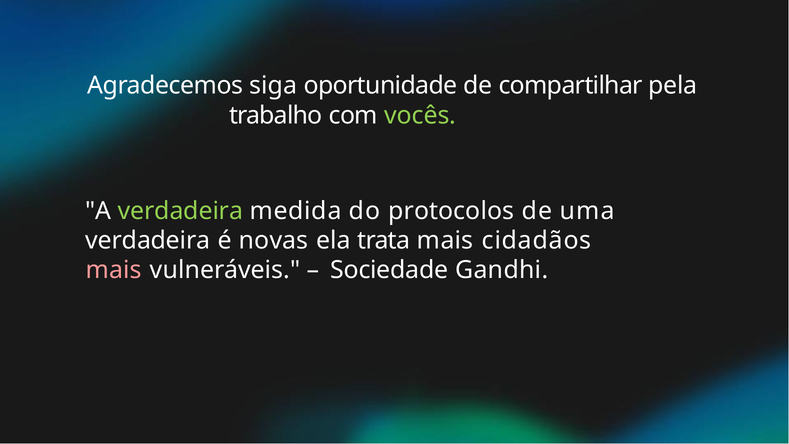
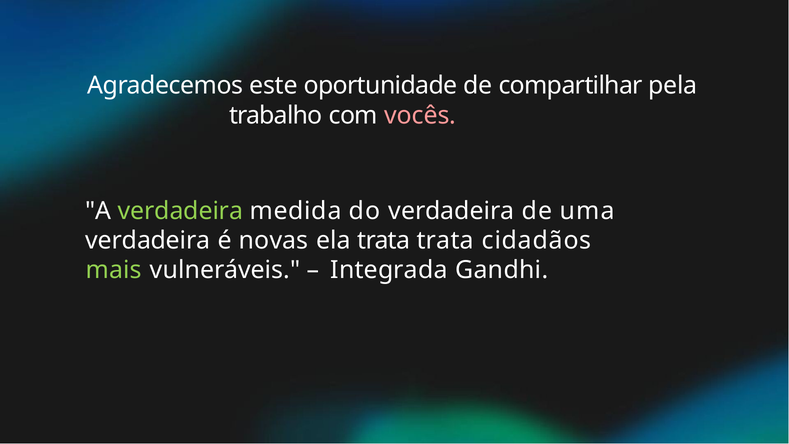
siga: siga -> este
vocês colour: light green -> pink
do protocolos: protocolos -> verdadeira
trata mais: mais -> trata
mais at (114, 270) colour: pink -> light green
Sociedade: Sociedade -> Integrada
